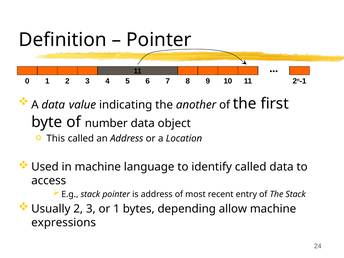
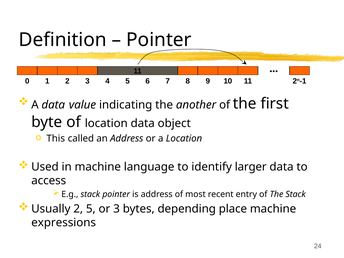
of number: number -> location
identify called: called -> larger
Usually 2 3: 3 -> 5
or 1: 1 -> 3
allow: allow -> place
